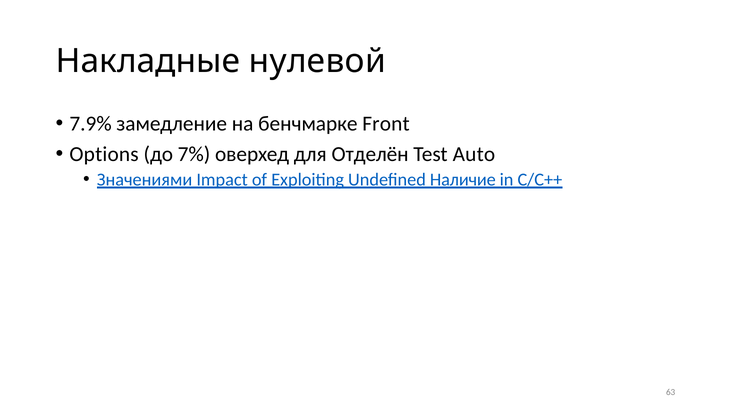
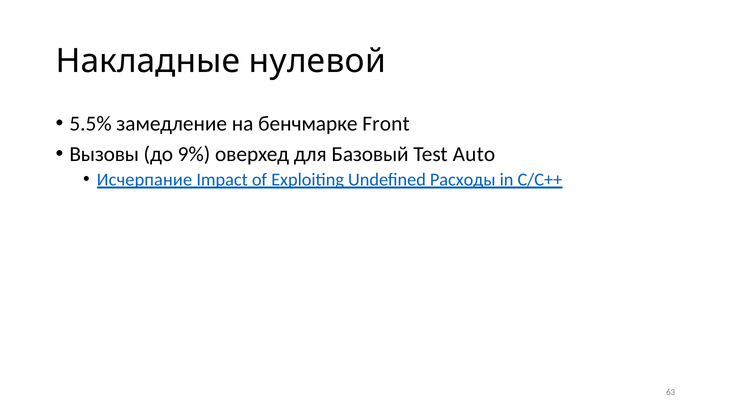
7.9%: 7.9% -> 5.5%
Options: Options -> Вызовы
7%: 7% -> 9%
Отделён: Отделён -> Базовый
Значениями: Значениями -> Исчерпание
Наличие: Наличие -> Расходы
